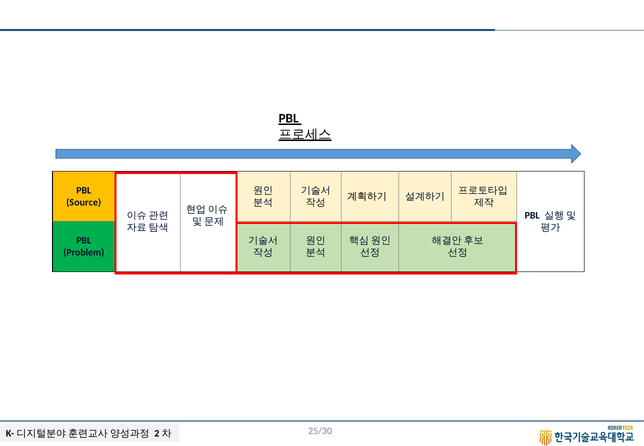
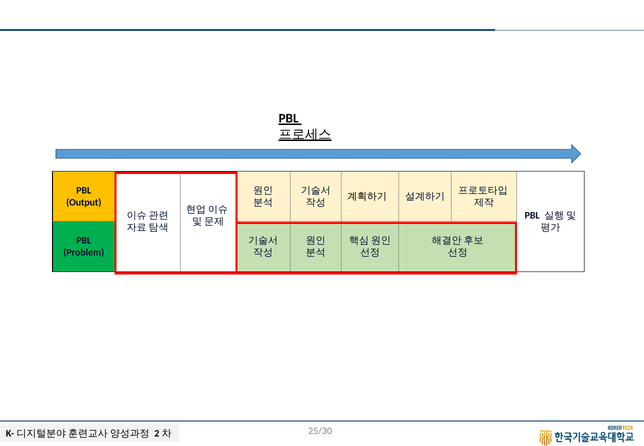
Source: Source -> Output
